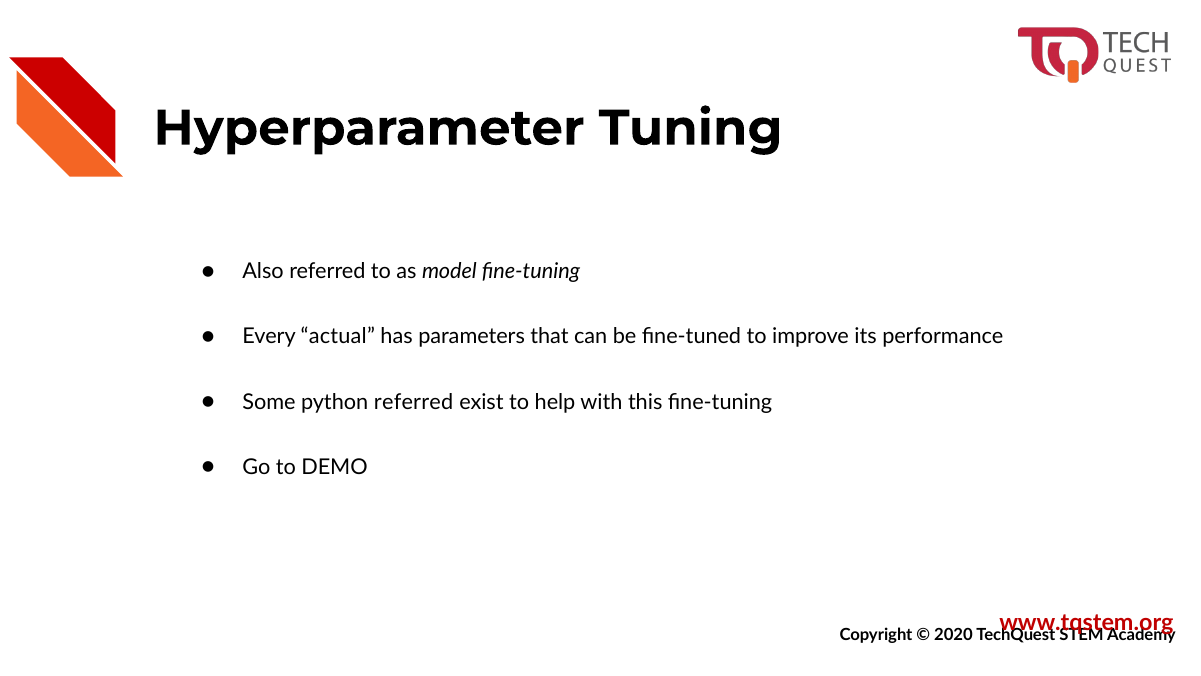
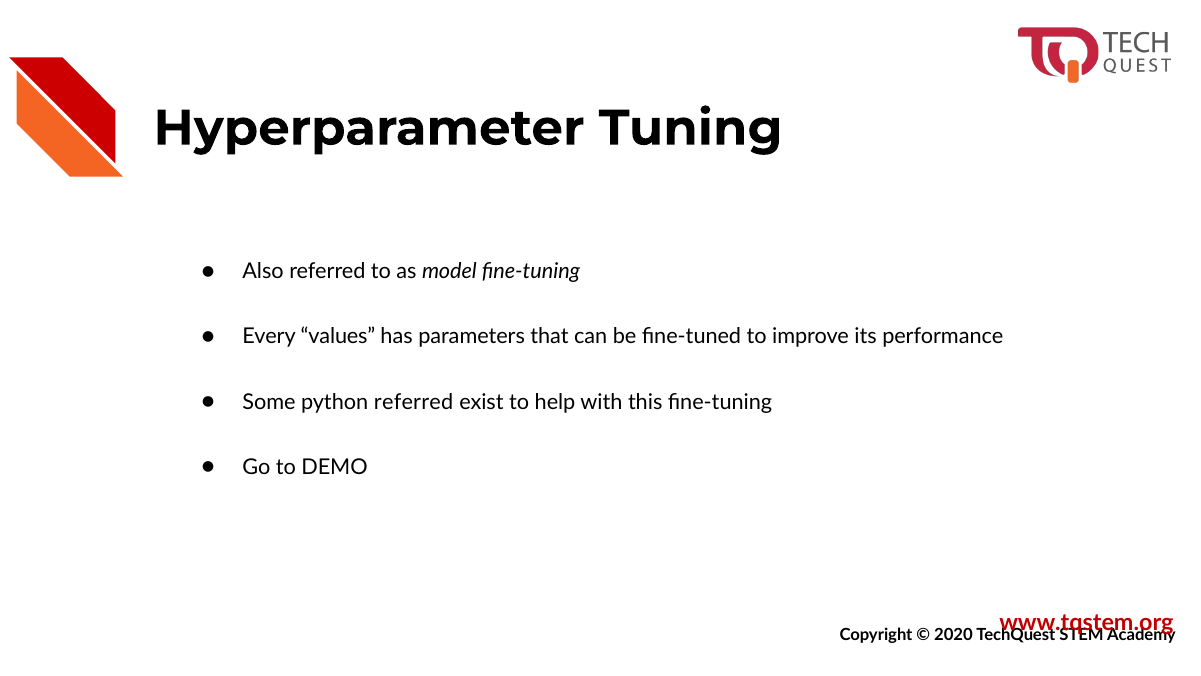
actual: actual -> values
